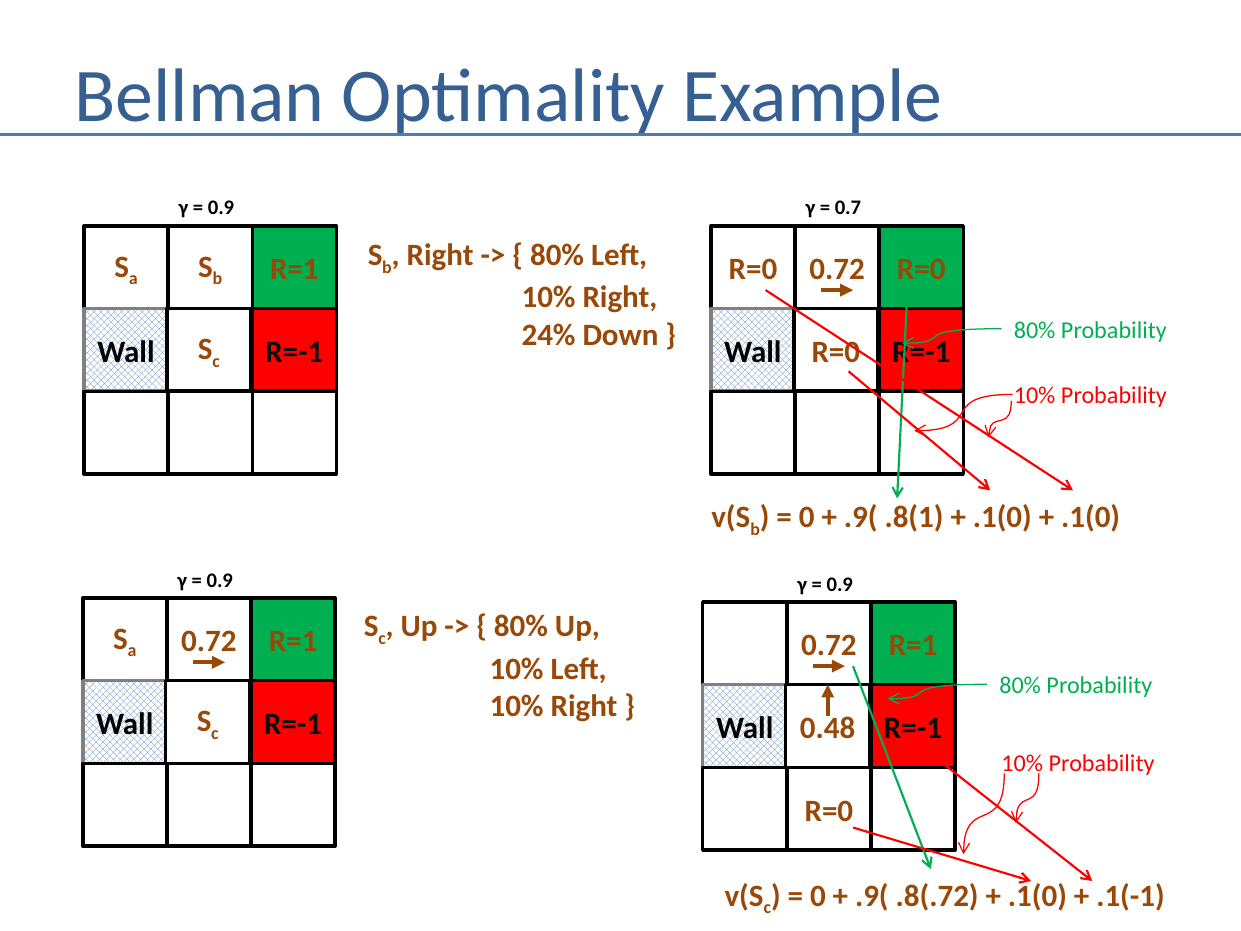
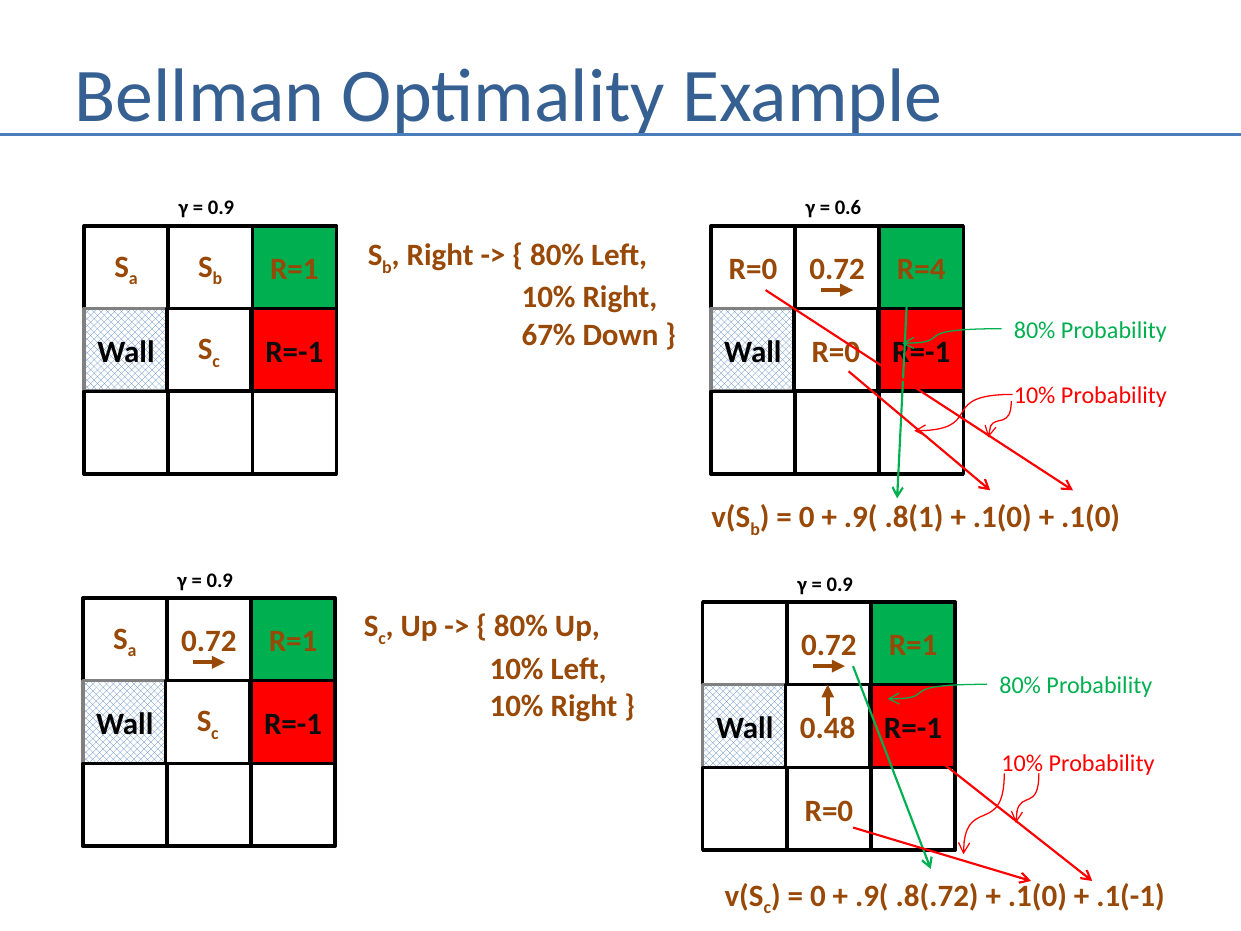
0.7: 0.7 -> 0.6
R=0 at (921, 269): R=0 -> R=4
24%: 24% -> 67%
